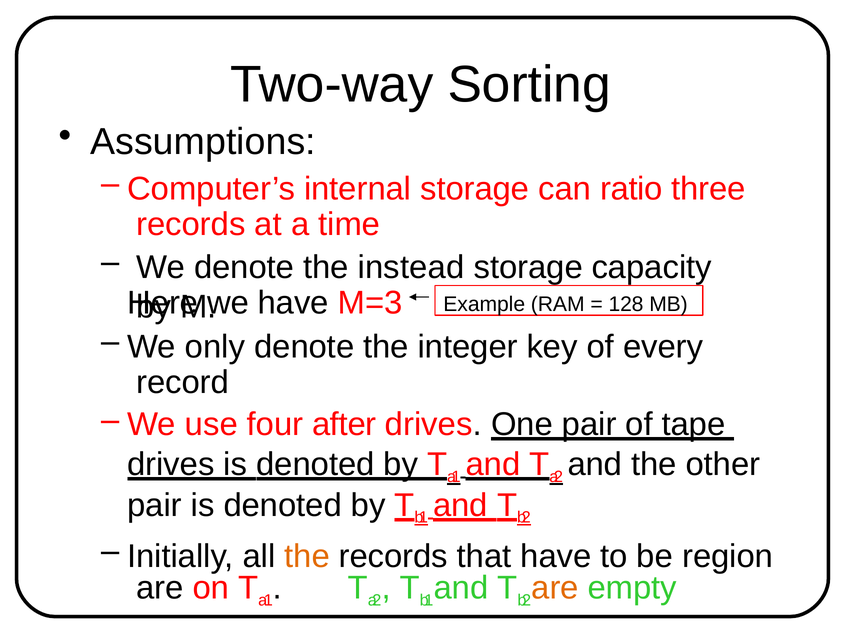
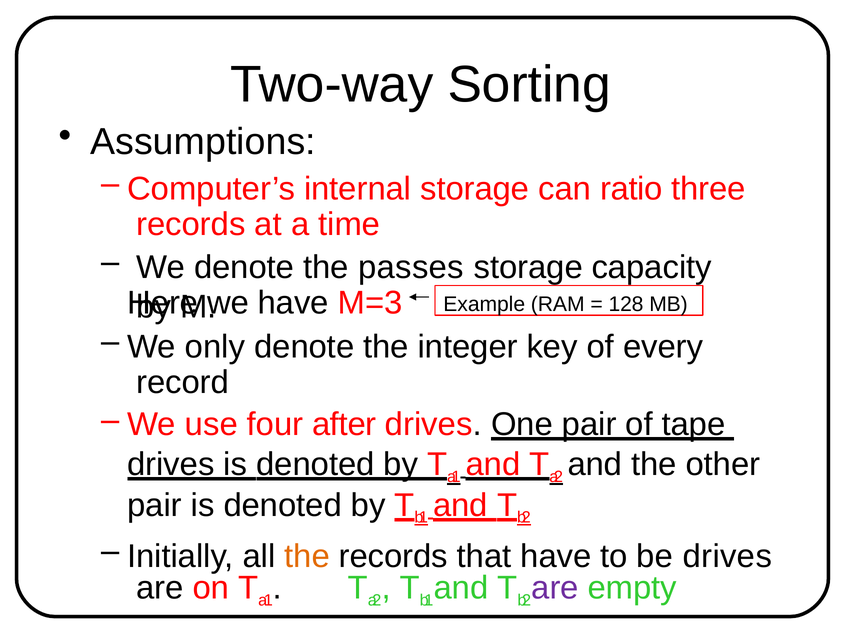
instead: instead -> passes
be region: region -> drives
are at (555, 588) colour: orange -> purple
